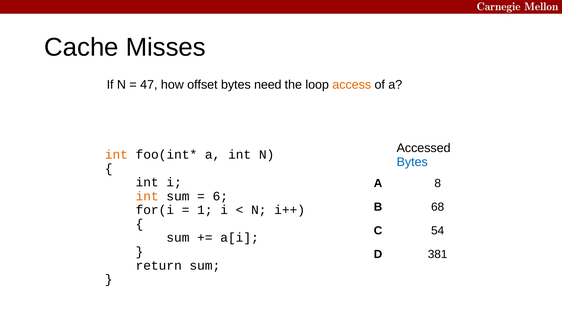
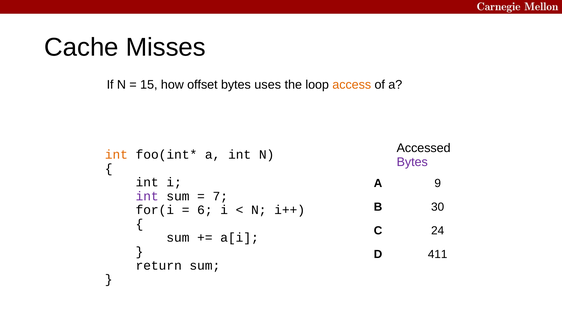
47: 47 -> 15
need: need -> uses
Bytes at (412, 162) colour: blue -> purple
8: 8 -> 9
int at (147, 196) colour: orange -> purple
6: 6 -> 7
68: 68 -> 30
1: 1 -> 6
54: 54 -> 24
381: 381 -> 411
